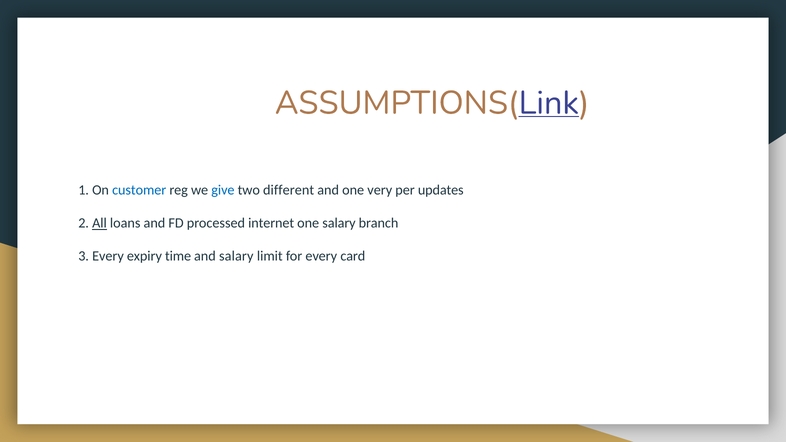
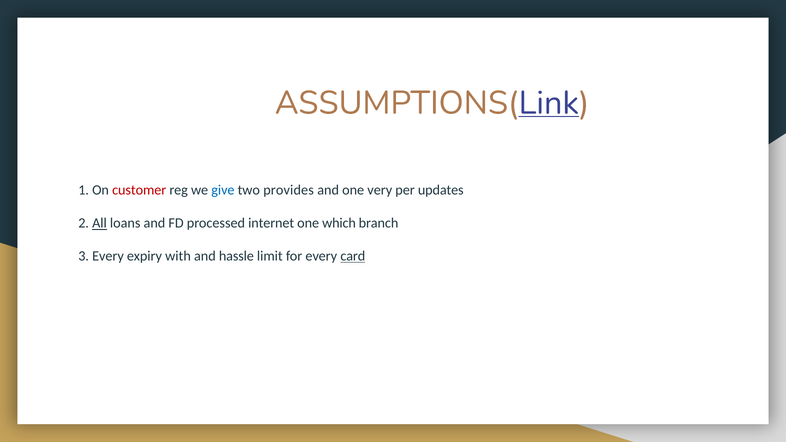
customer colour: blue -> red
different: different -> provides
one salary: salary -> which
time: time -> with
and salary: salary -> hassle
card underline: none -> present
